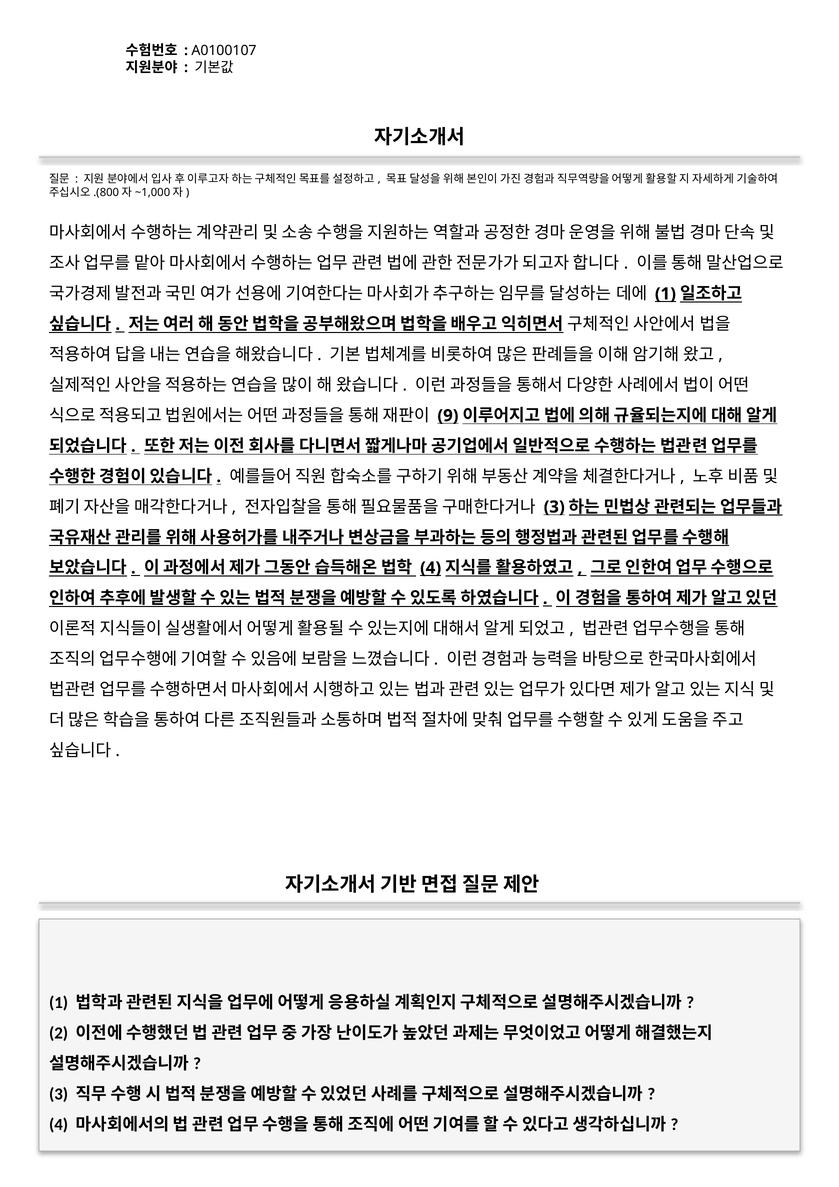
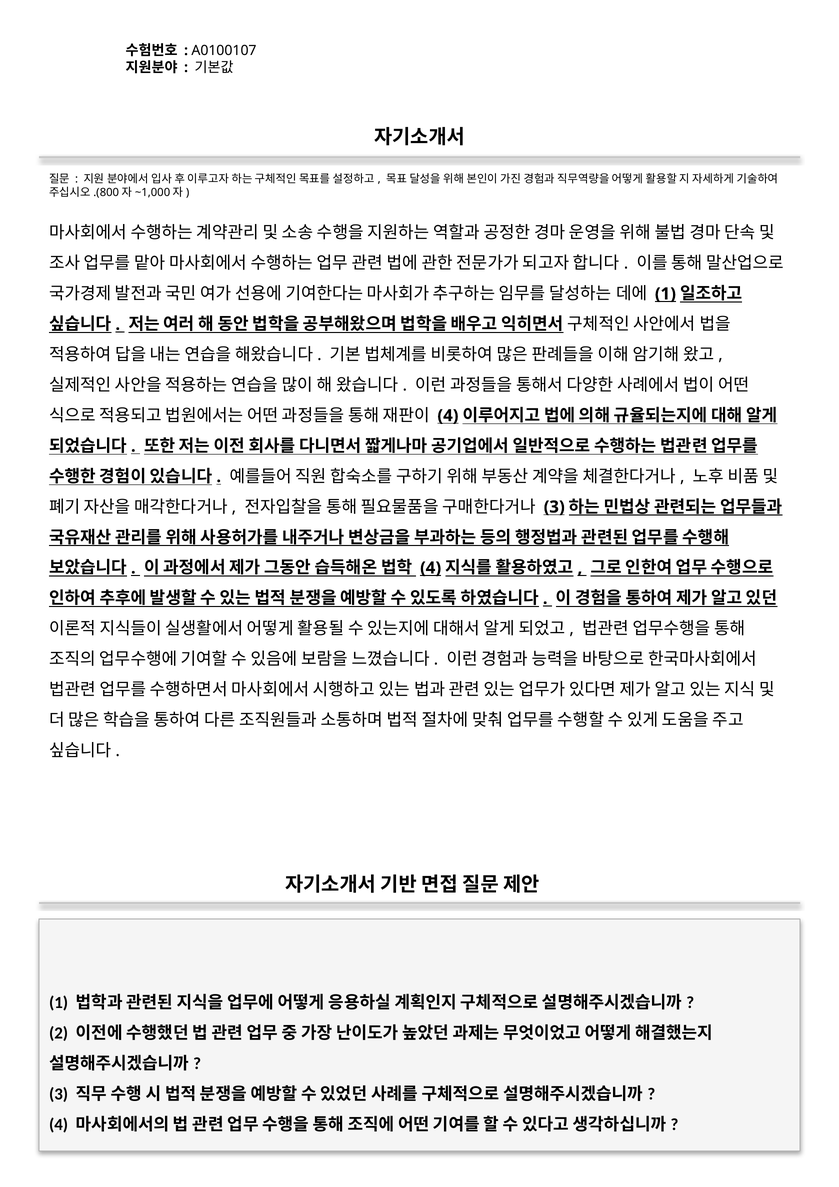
9 at (448, 415): 9 -> 4
